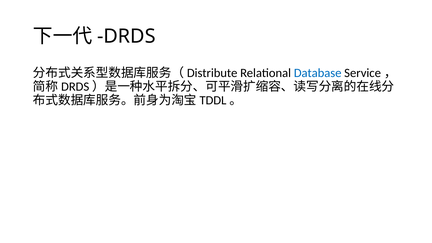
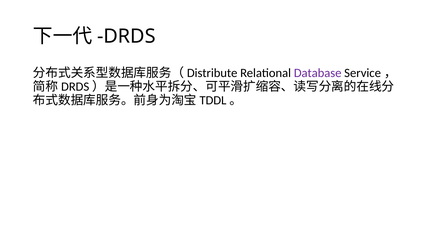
Database colour: blue -> purple
